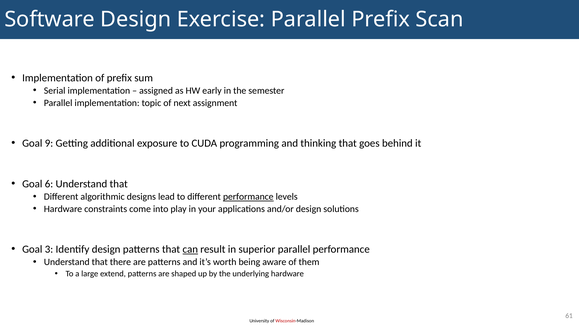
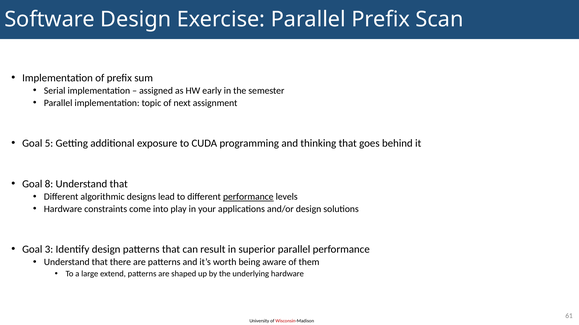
9: 9 -> 5
6: 6 -> 8
can underline: present -> none
